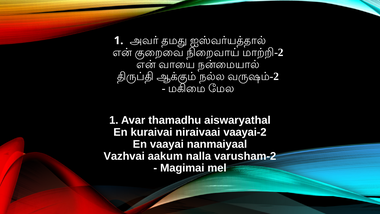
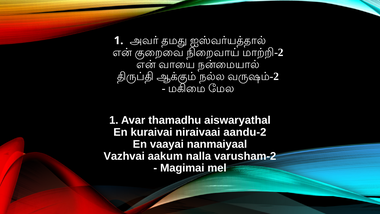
vaayai-2: vaayai-2 -> aandu-2
